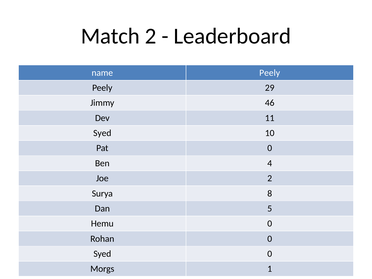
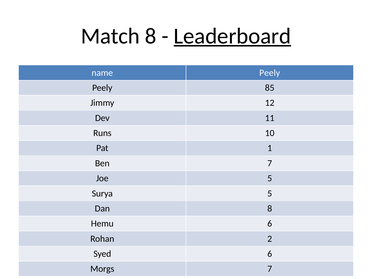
Match 2: 2 -> 8
Leaderboard underline: none -> present
29: 29 -> 85
46: 46 -> 12
Syed at (102, 133): Syed -> Runs
Pat 0: 0 -> 1
Ben 4: 4 -> 7
Joe 2: 2 -> 5
Surya 8: 8 -> 5
Dan 5: 5 -> 8
Hemu 0: 0 -> 6
Rohan 0: 0 -> 2
Syed 0: 0 -> 6
Morgs 1: 1 -> 7
